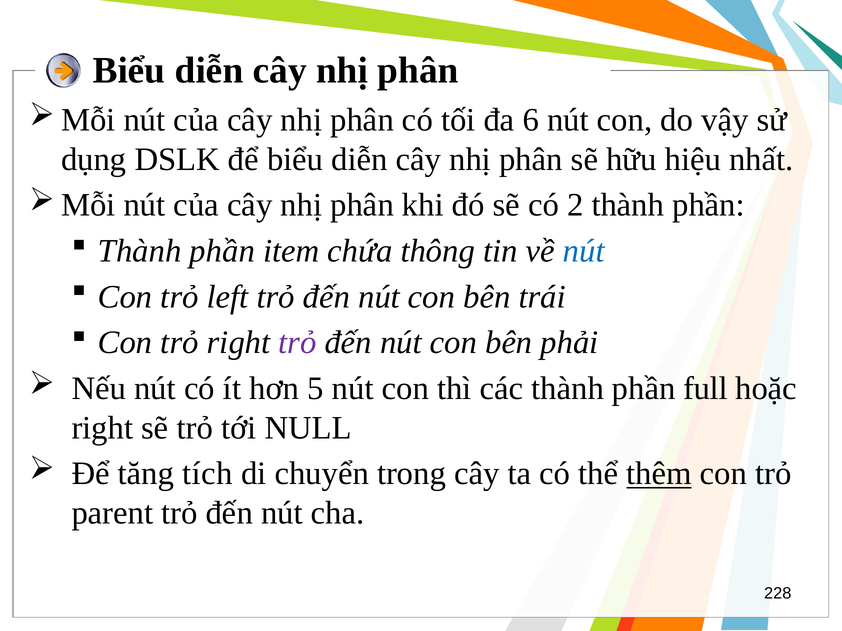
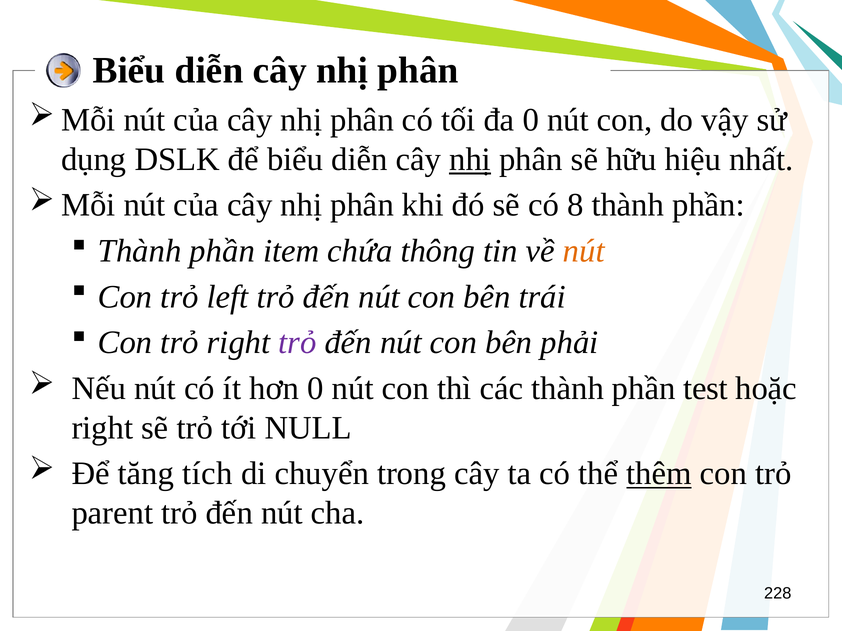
đa 6: 6 -> 0
nhị at (470, 159) underline: none -> present
2: 2 -> 8
nút at (584, 251) colour: blue -> orange
hơn 5: 5 -> 0
full: full -> test
